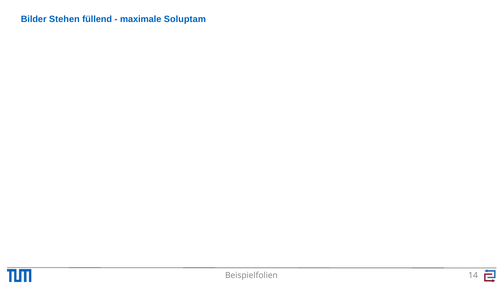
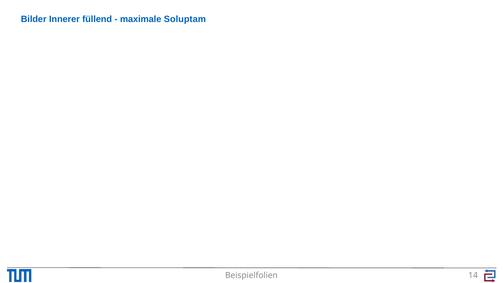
Stehen: Stehen -> Innerer
